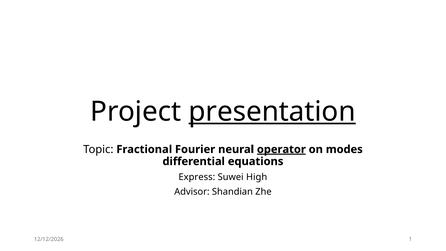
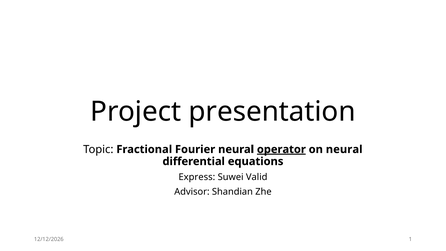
presentation underline: present -> none
on modes: modes -> neural
High: High -> Valid
